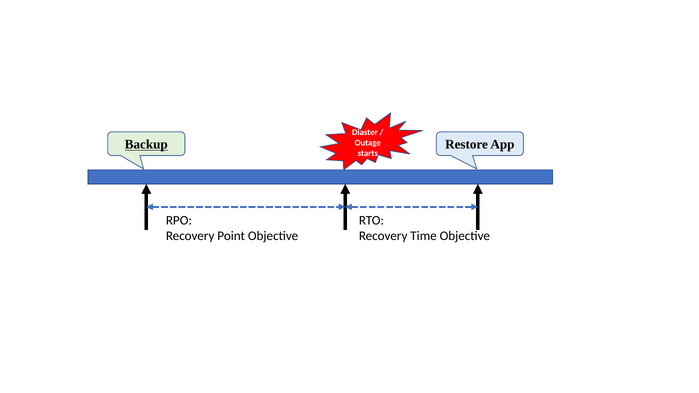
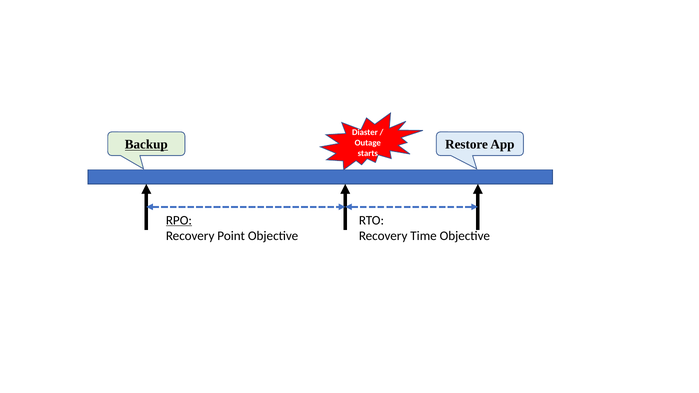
RPO underline: none -> present
